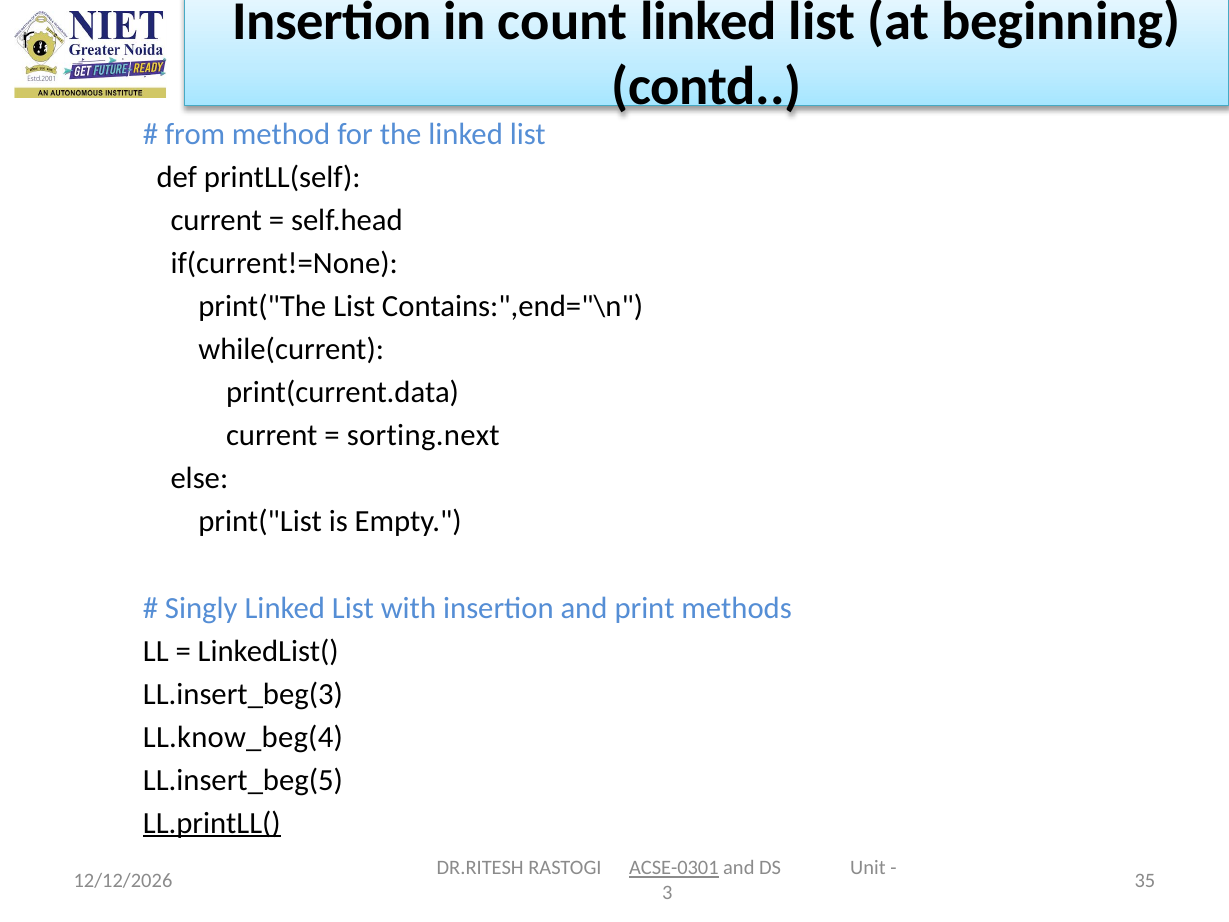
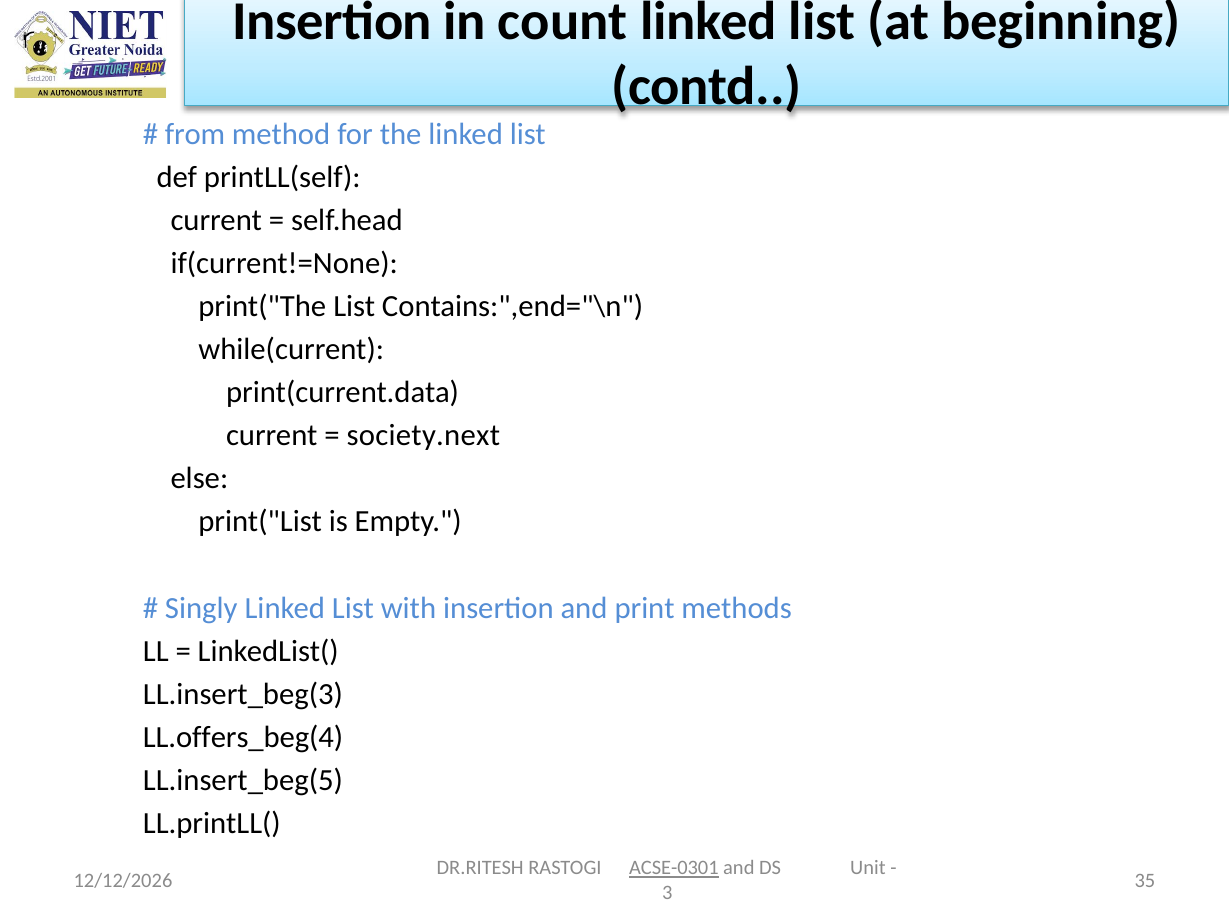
sorting.next: sorting.next -> society.next
LL.know_beg(4: LL.know_beg(4 -> LL.offers_beg(4
LL.printLL( underline: present -> none
